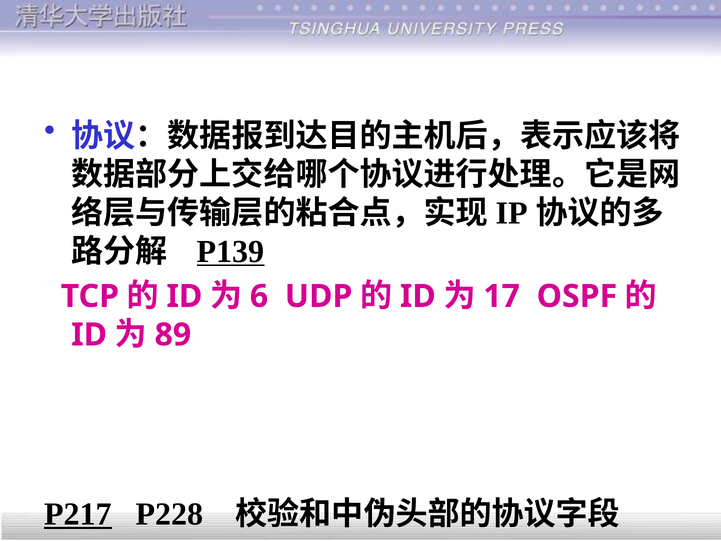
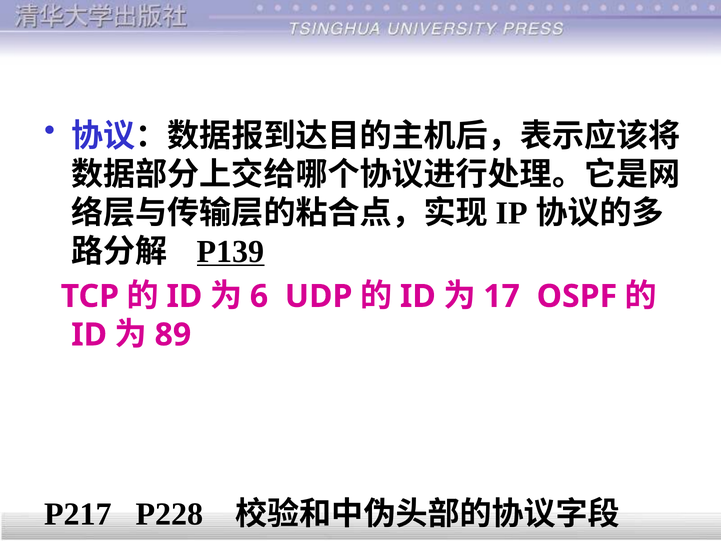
P217 underline: present -> none
